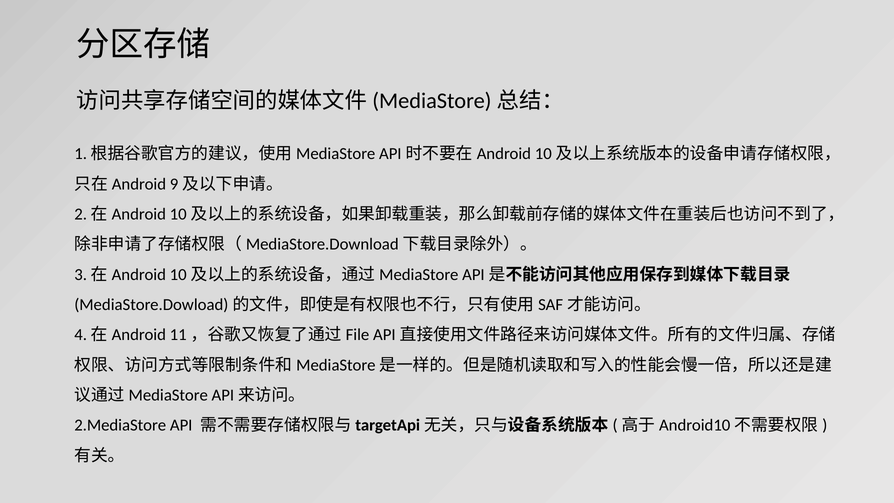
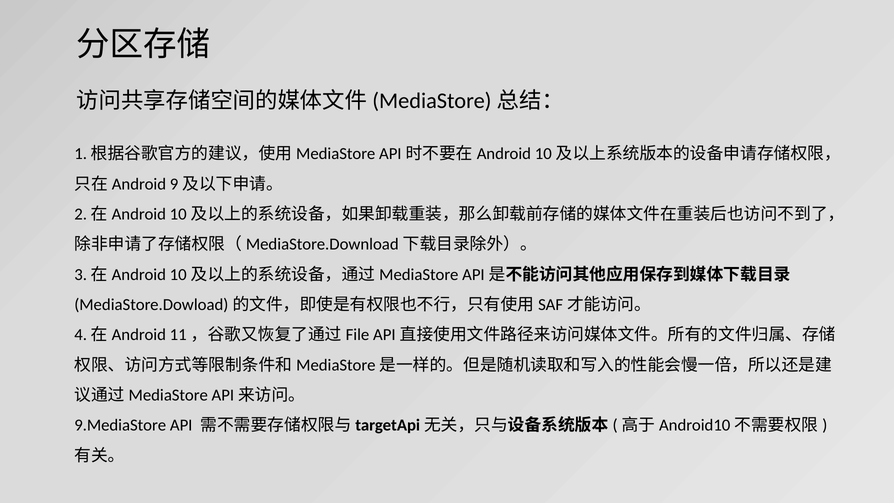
2.MediaStore: 2.MediaStore -> 9.MediaStore
